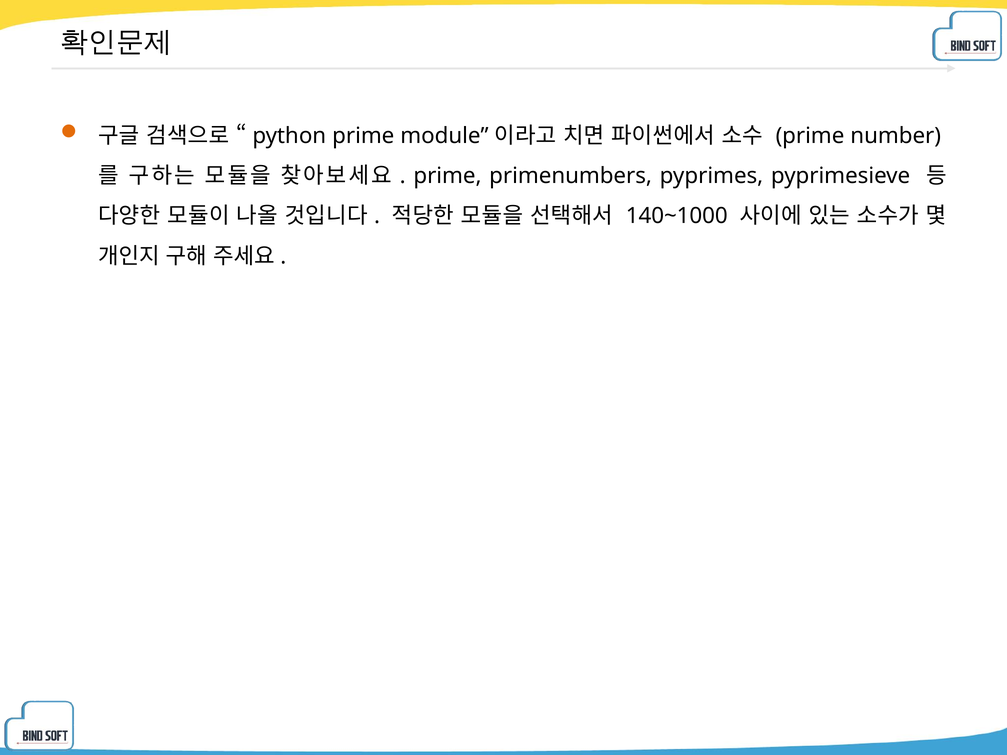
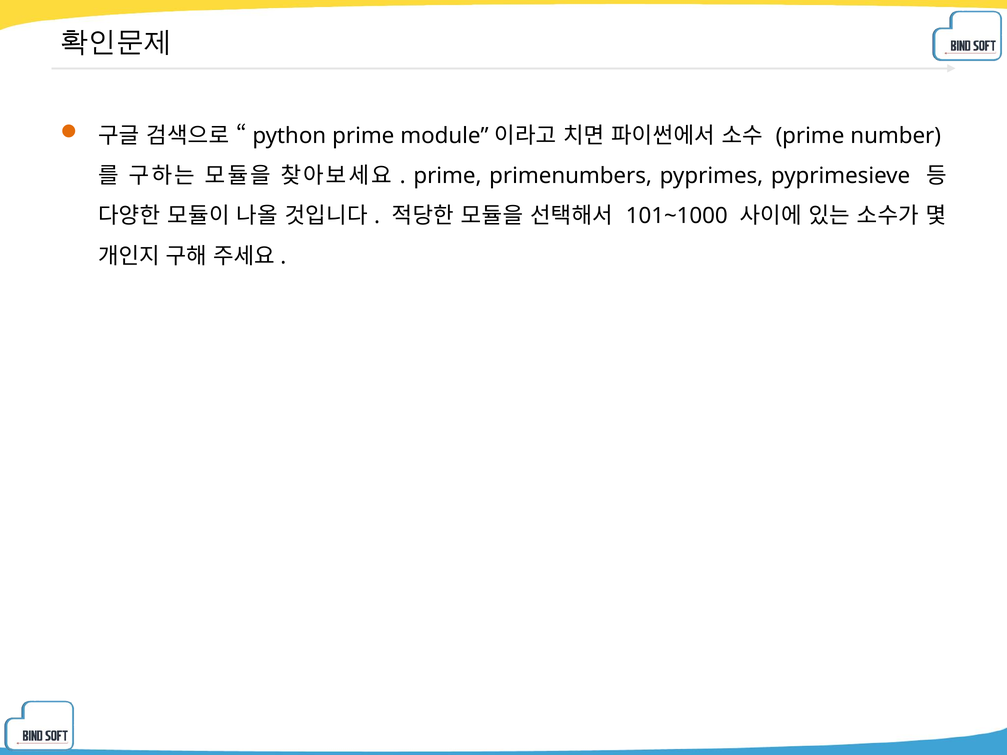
140~1000: 140~1000 -> 101~1000
